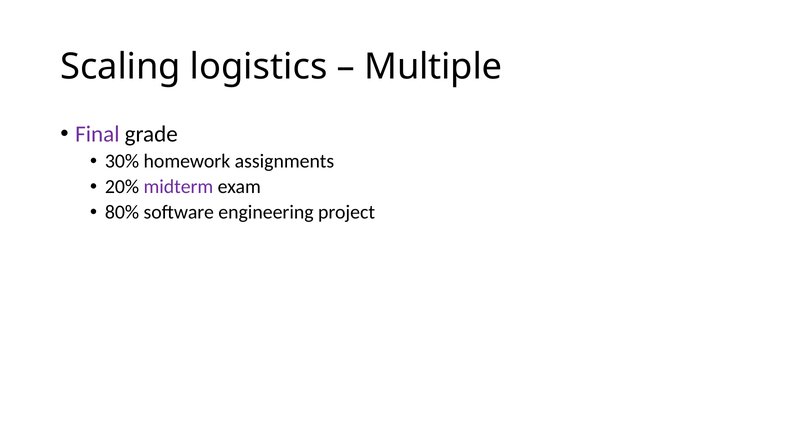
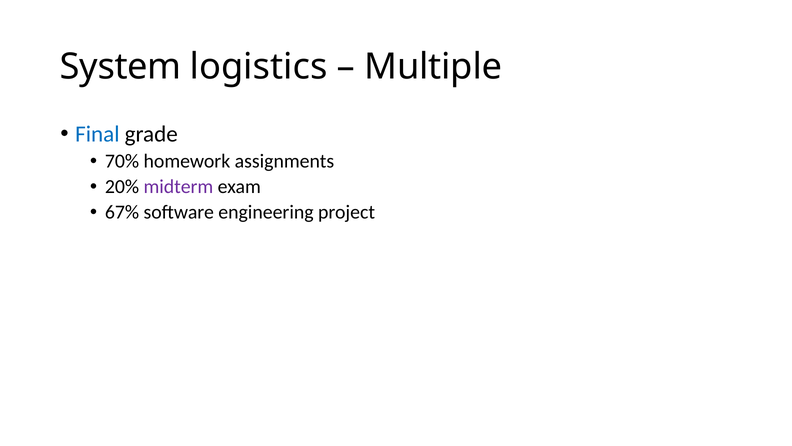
Scaling: Scaling -> System
Final colour: purple -> blue
30%: 30% -> 70%
80%: 80% -> 67%
